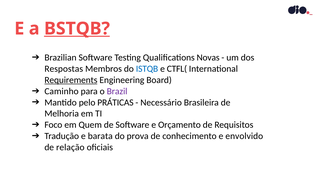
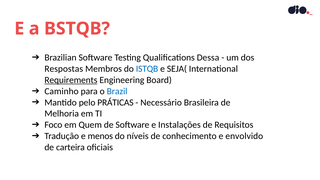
BSTQB underline: present -> none
Novas: Novas -> Dessa
CTFL(: CTFL( -> SEJA(
Brazil colour: purple -> blue
Orçamento: Orçamento -> Instalações
barata: barata -> menos
prova: prova -> níveis
relação: relação -> carteira
